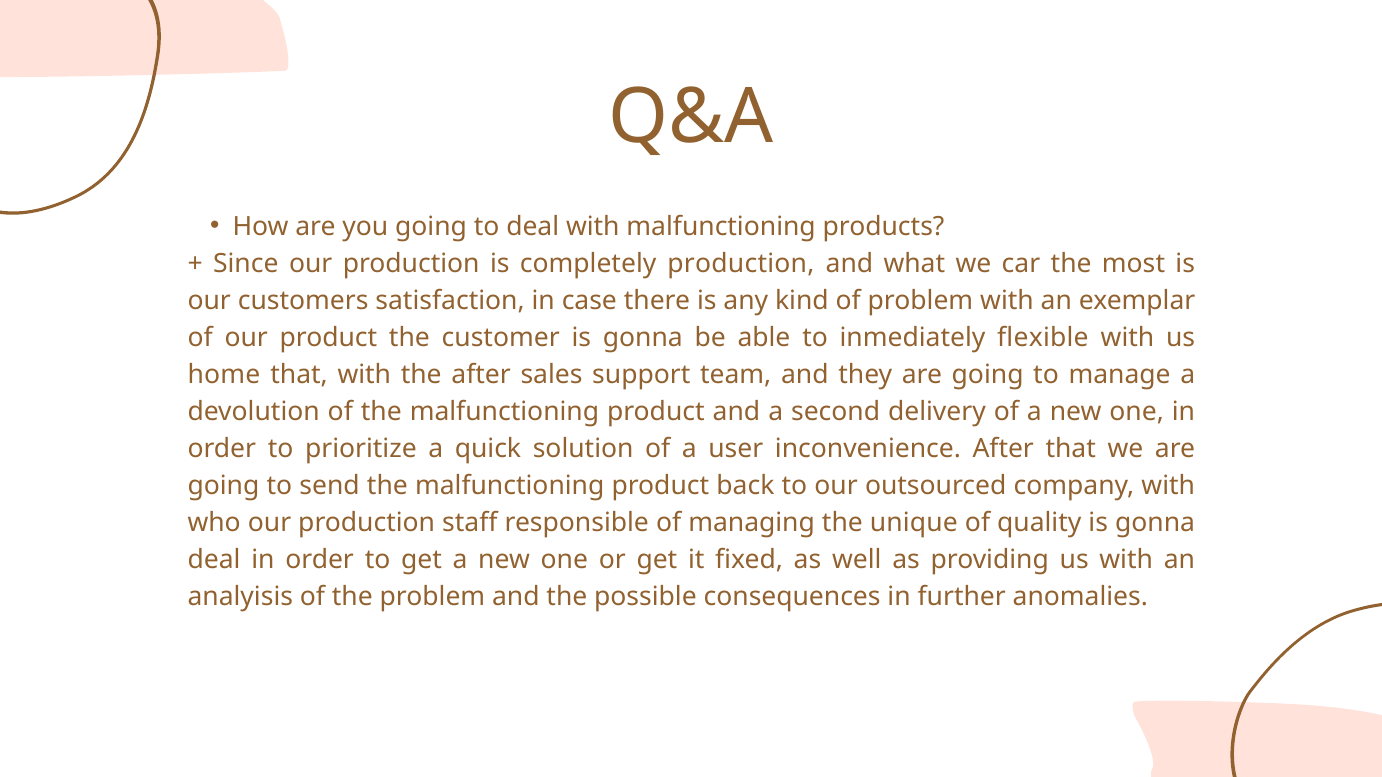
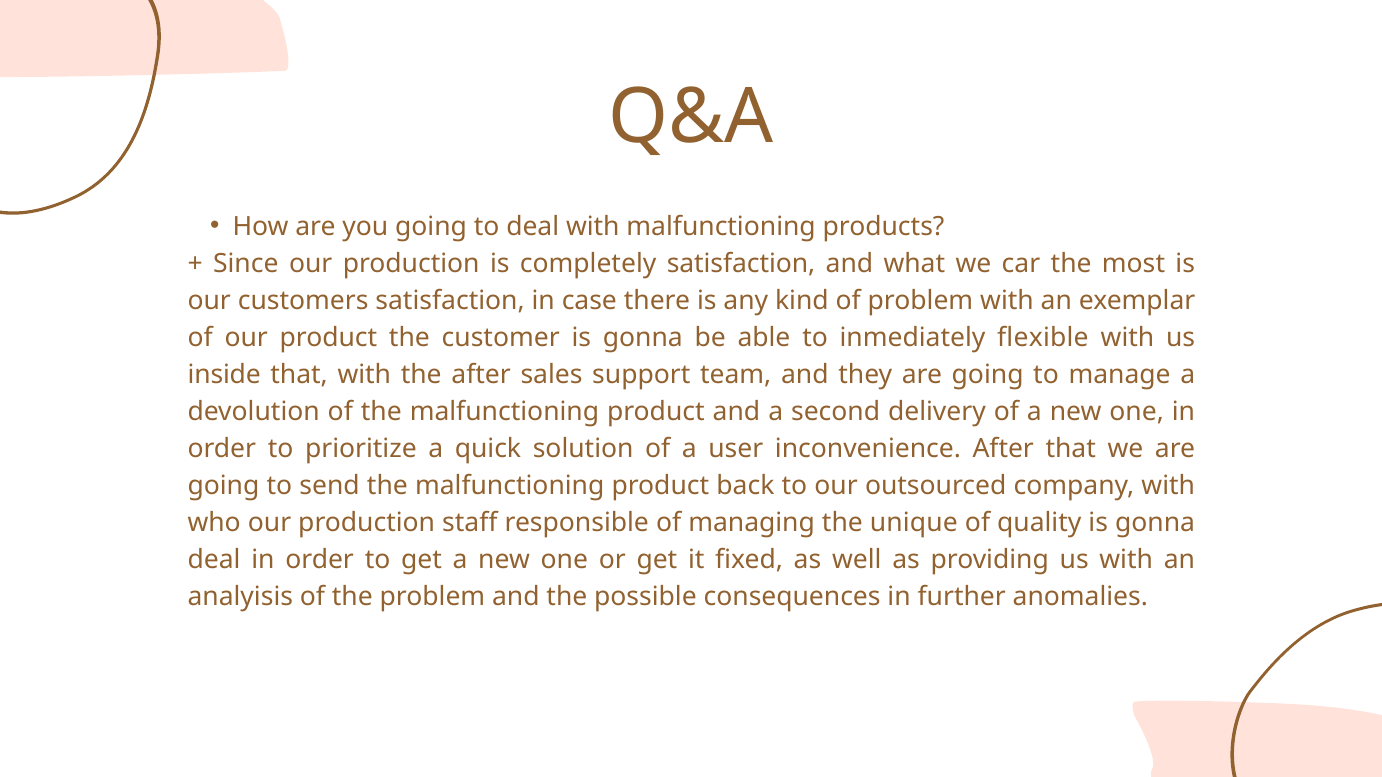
completely production: production -> satisfaction
home: home -> inside
